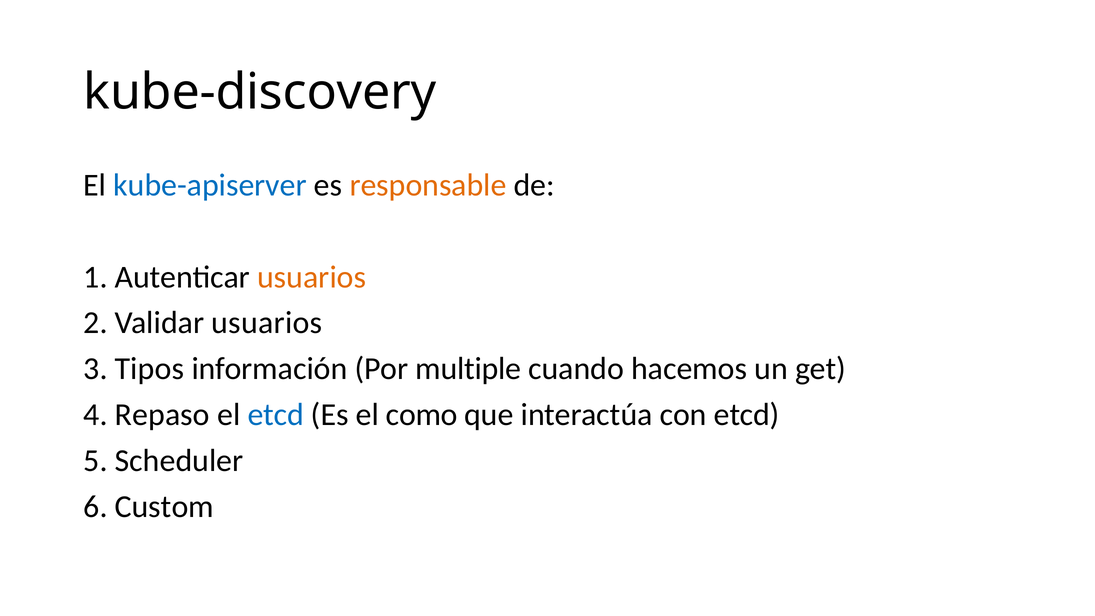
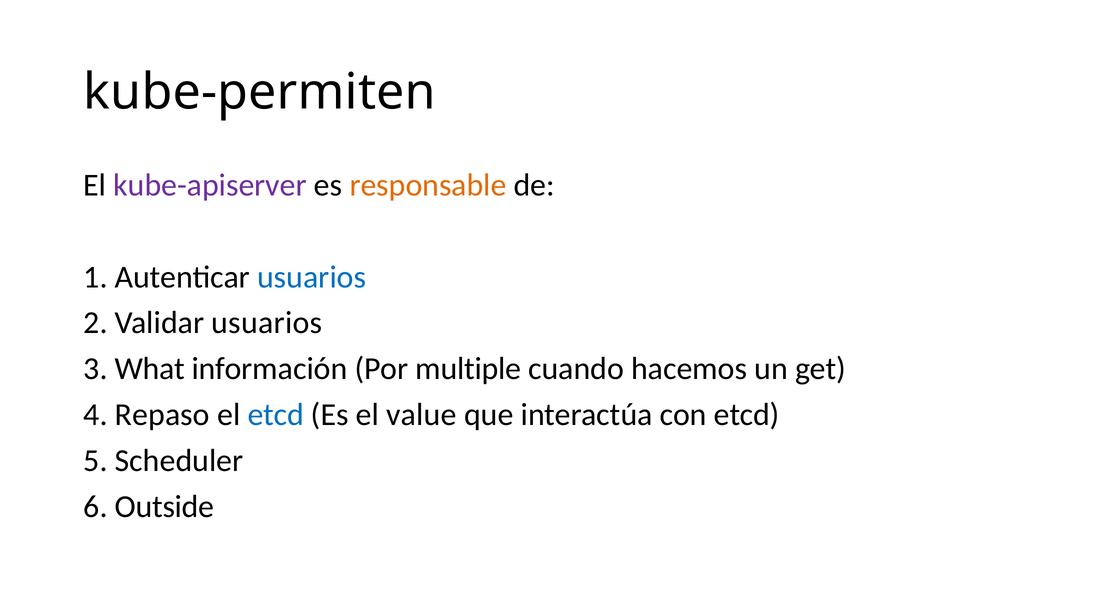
kube-discovery: kube-discovery -> kube-permiten
kube-apiserver colour: blue -> purple
usuarios at (312, 277) colour: orange -> blue
Tipos: Tipos -> What
como: como -> value
Custom: Custom -> Outside
